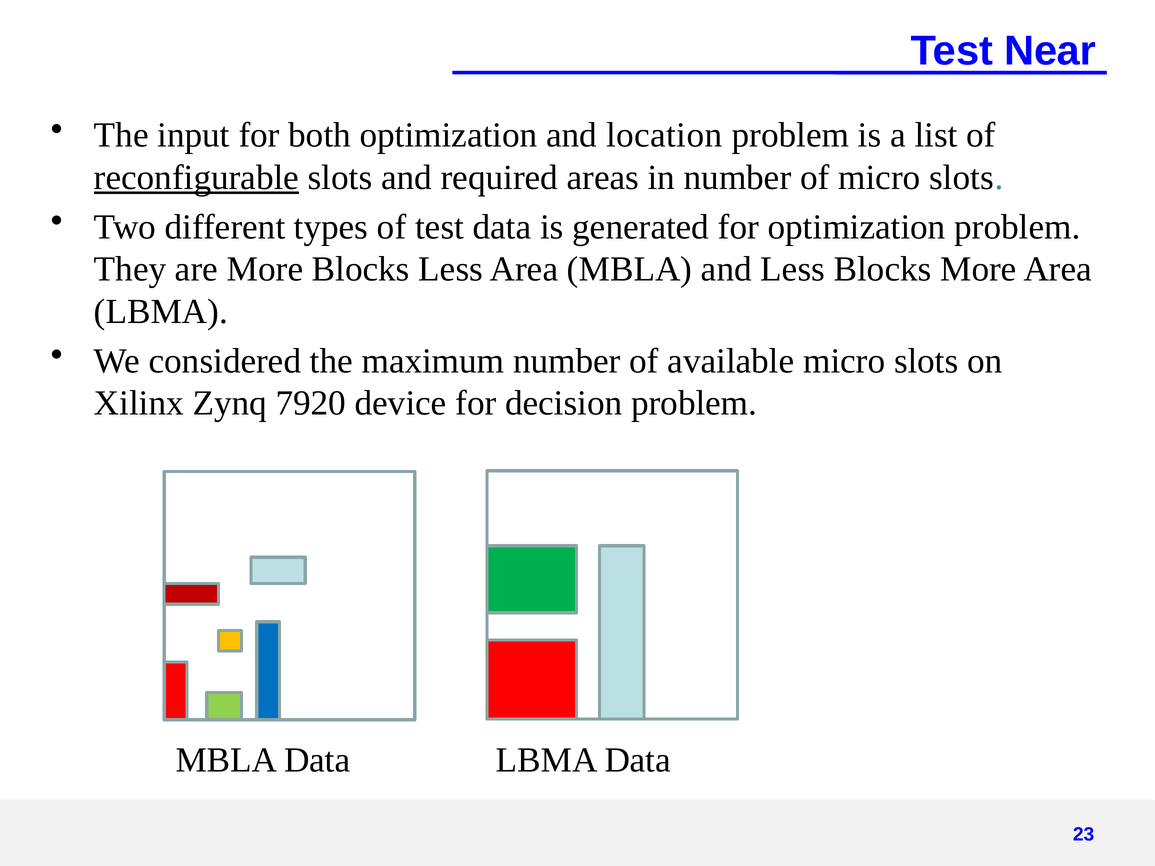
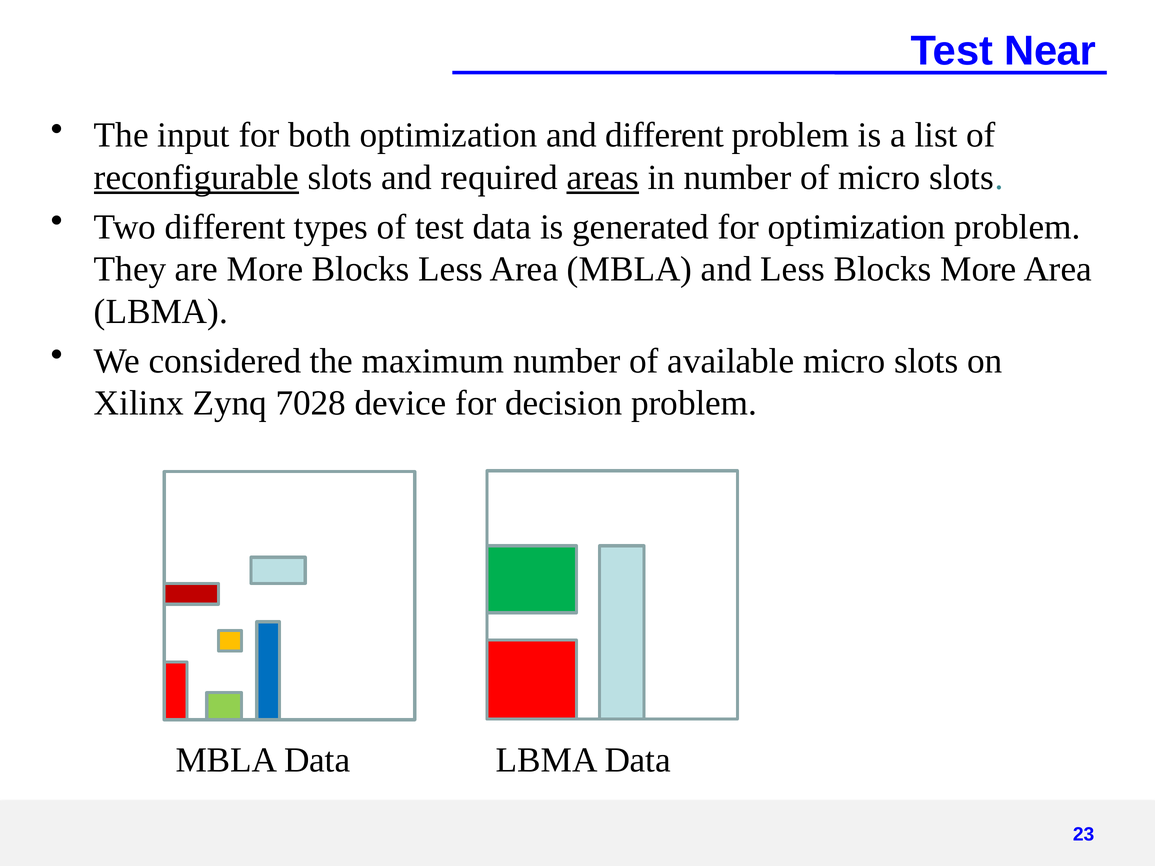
and location: location -> different
areas underline: none -> present
7920: 7920 -> 7028
